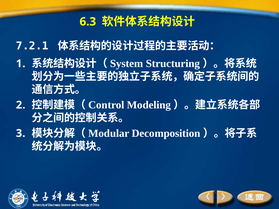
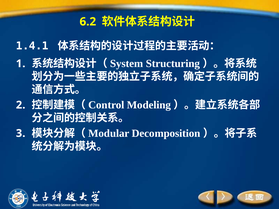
6.3: 6.3 -> 6.2
7.2.1: 7.2.1 -> 1.4.1
